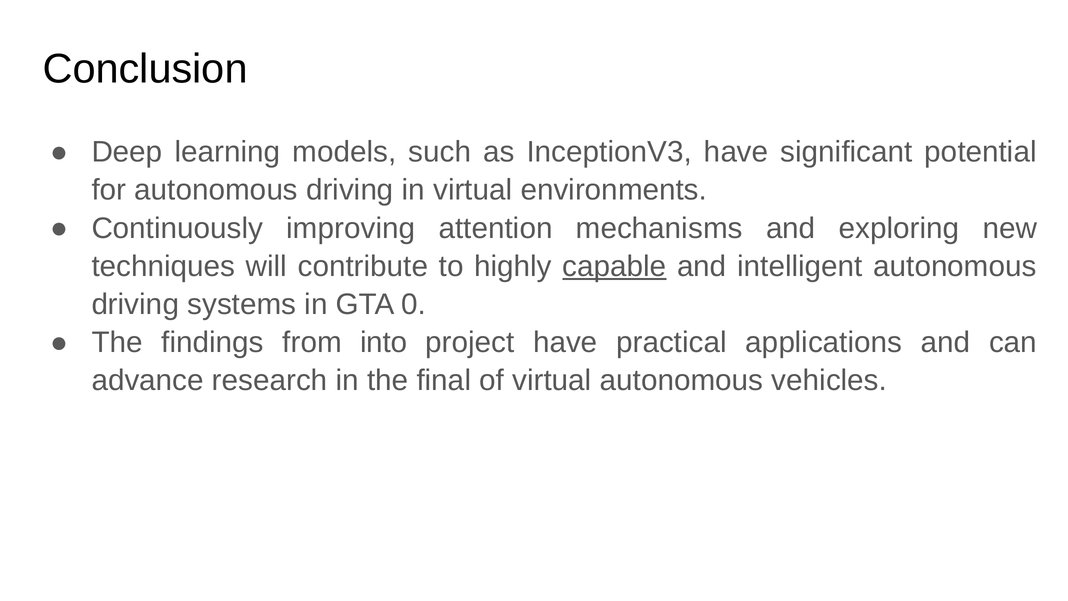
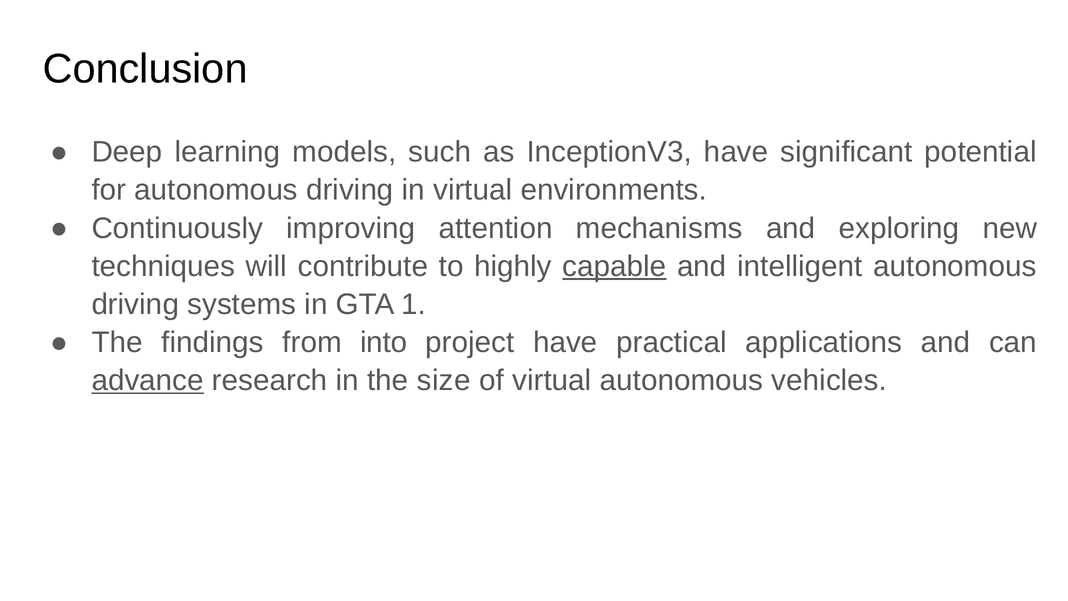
0: 0 -> 1
advance underline: none -> present
final: final -> size
